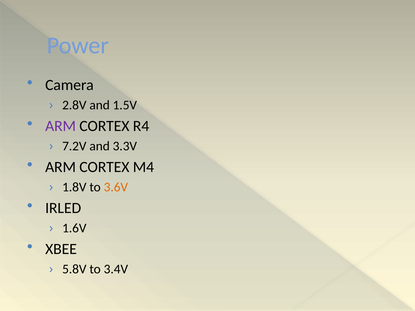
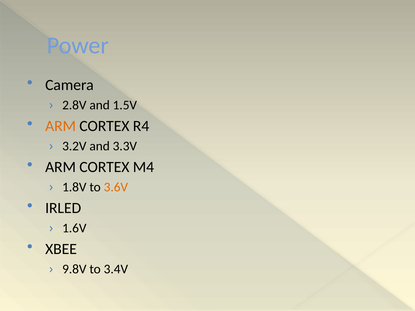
ARM at (61, 126) colour: purple -> orange
7.2V: 7.2V -> 3.2V
5.8V: 5.8V -> 9.8V
